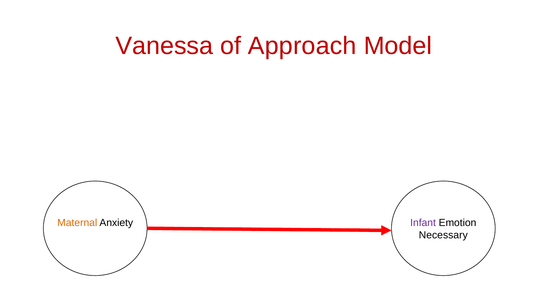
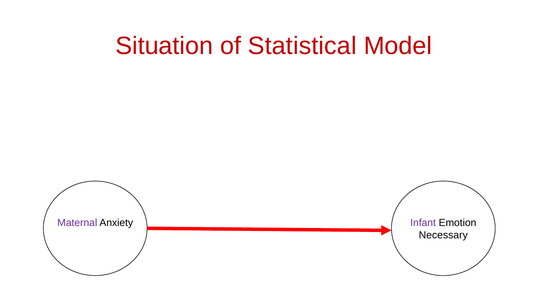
Vanessa: Vanessa -> Situation
Approach: Approach -> Statistical
Maternal colour: orange -> purple
